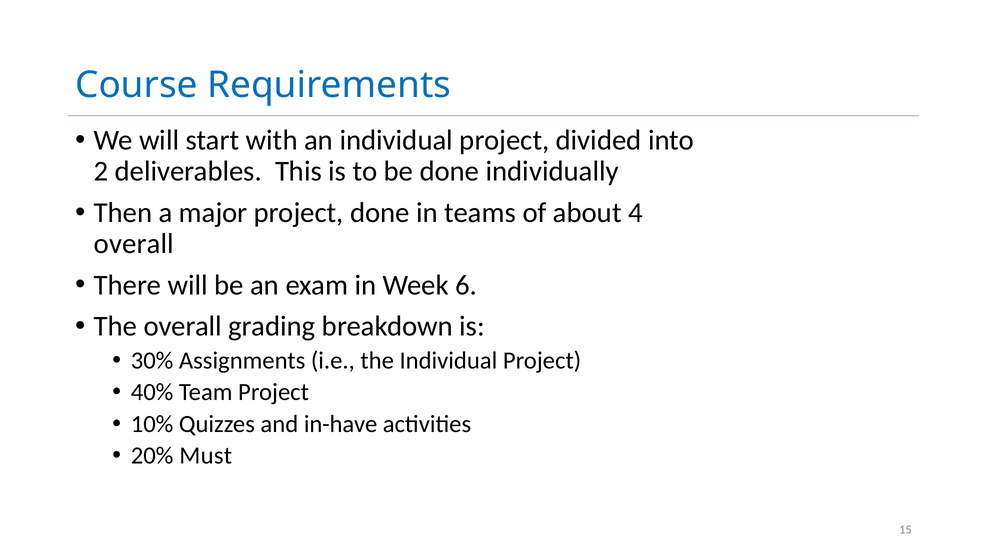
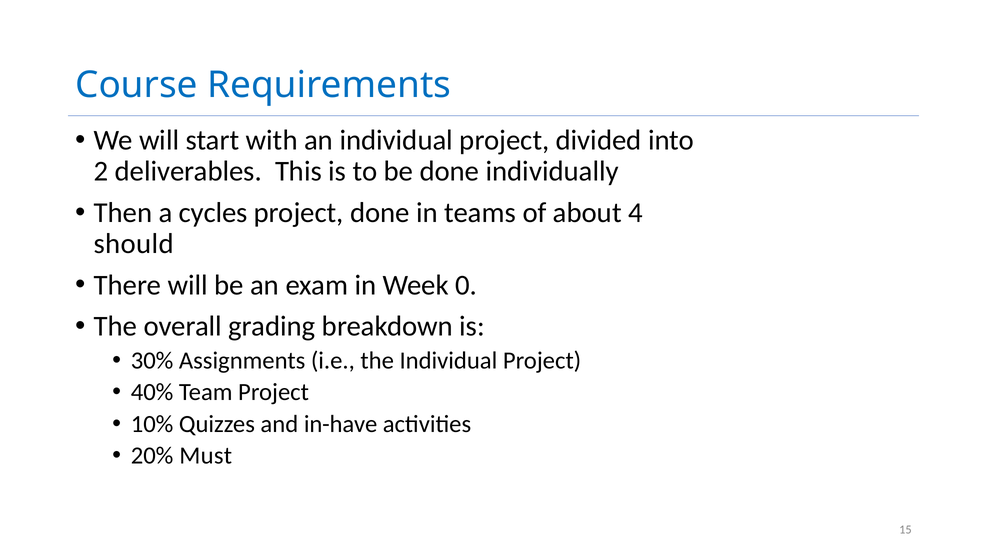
major: major -> cycles
overall at (134, 244): overall -> should
6: 6 -> 0
